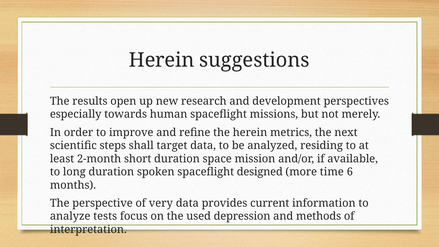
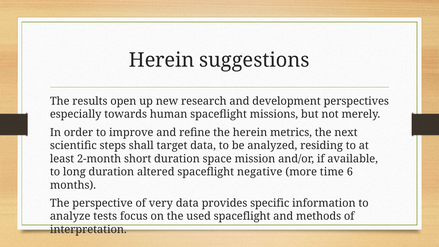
spoken: spoken -> altered
designed: designed -> negative
current: current -> specific
used depression: depression -> spaceflight
